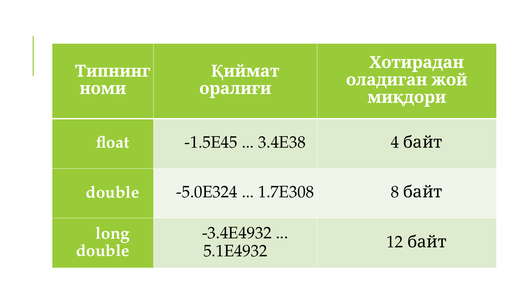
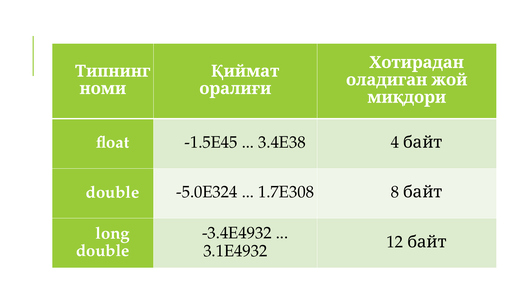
5.1E4932: 5.1E4932 -> 3.1E4932
